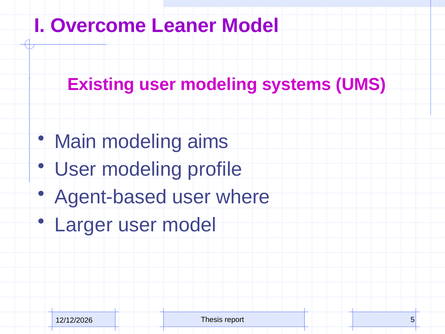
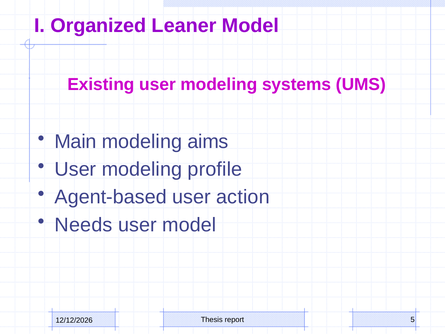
Overcome: Overcome -> Organized
where: where -> action
Larger: Larger -> Needs
